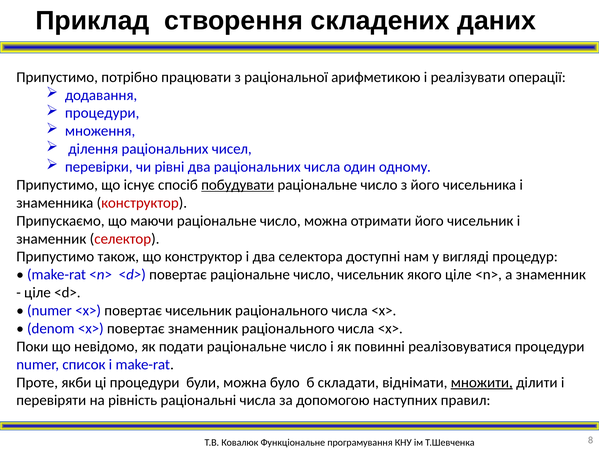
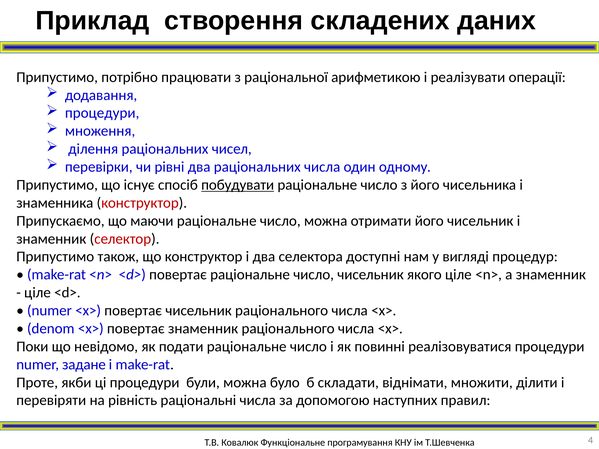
список: список -> задане
множити underline: present -> none
8: 8 -> 4
